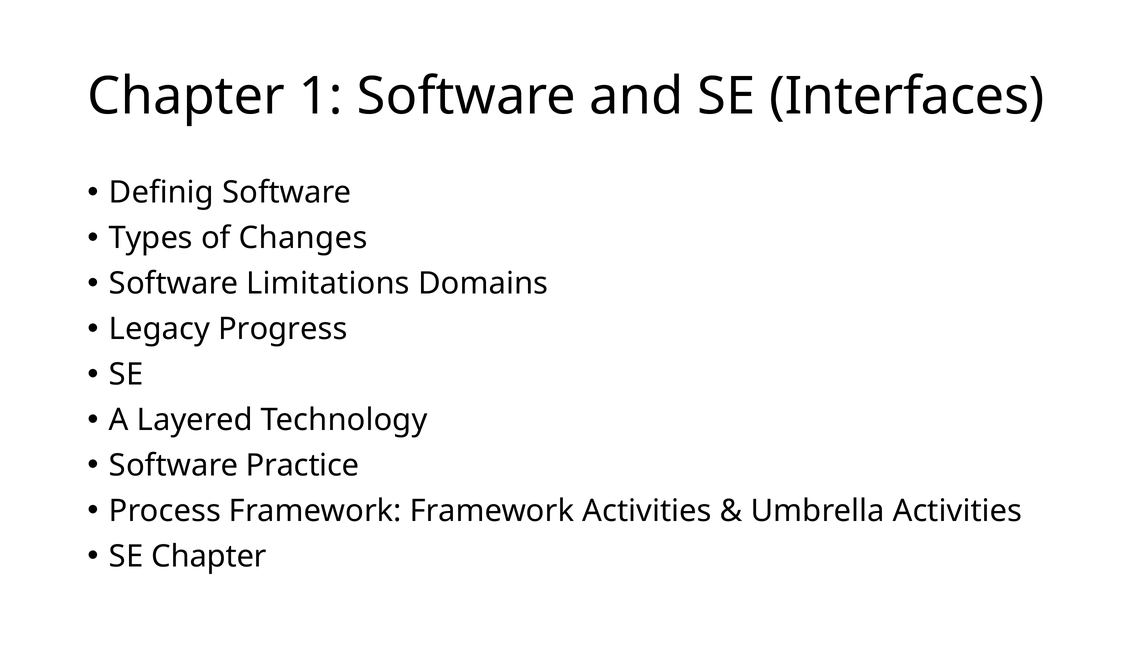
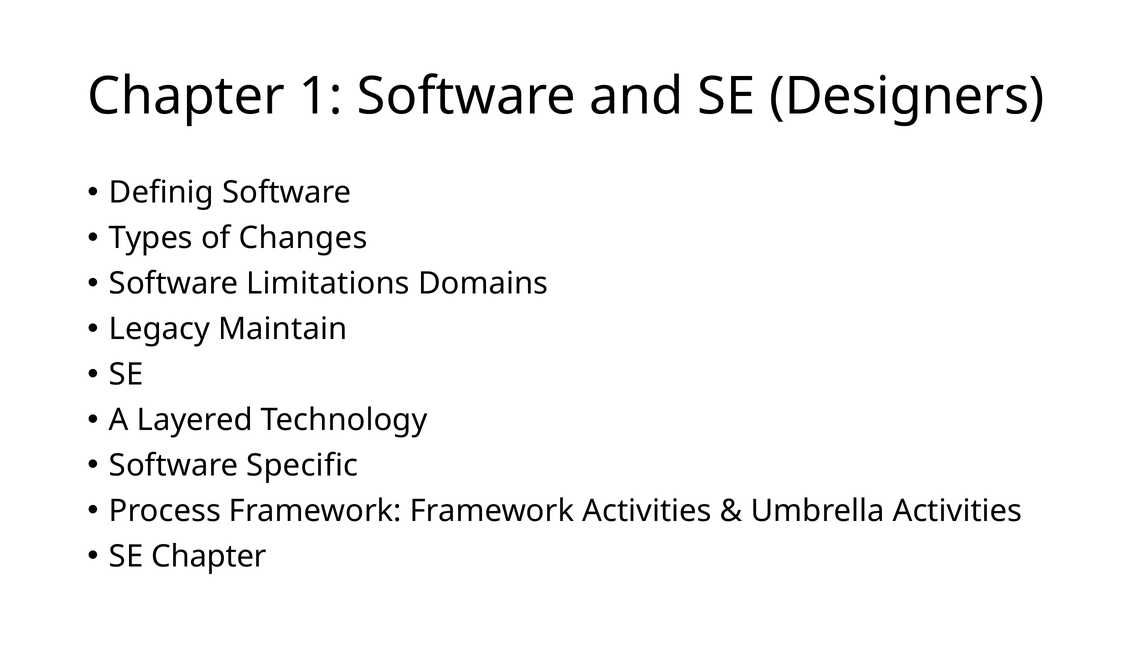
Interfaces: Interfaces -> Designers
Progress: Progress -> Maintain
Practice: Practice -> Specific
